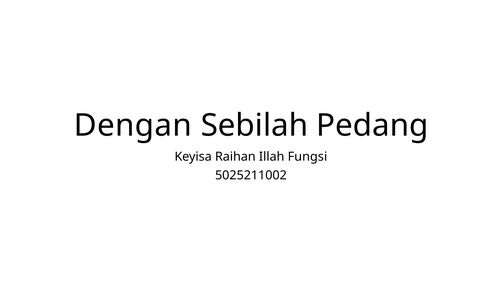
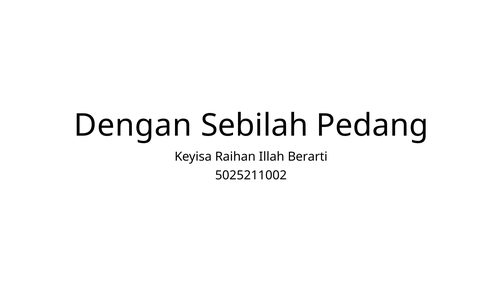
Fungsi: Fungsi -> Berarti
